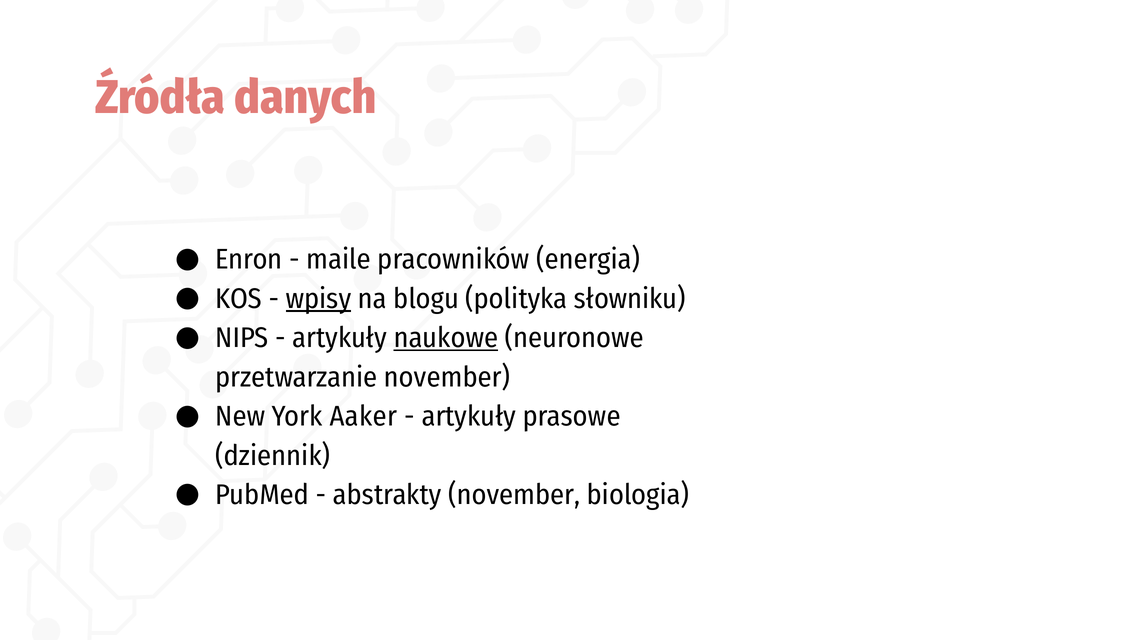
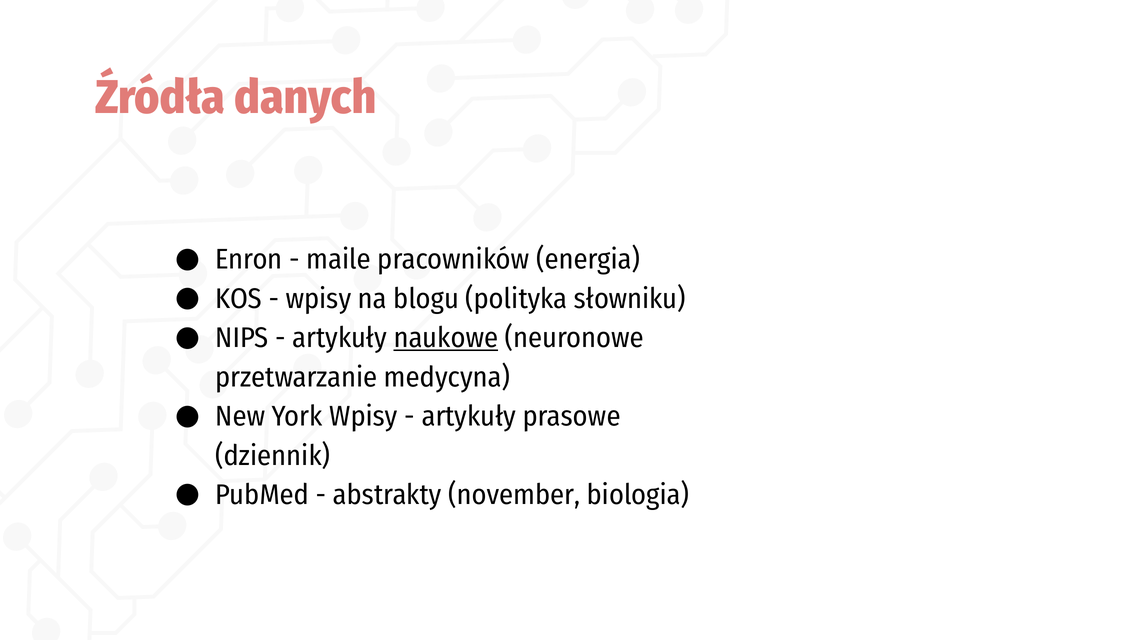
wpisy at (319, 299) underline: present -> none
przetwarzanie november: november -> medycyna
York Aaker: Aaker -> Wpisy
